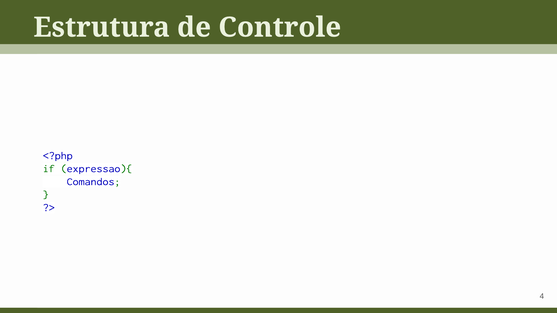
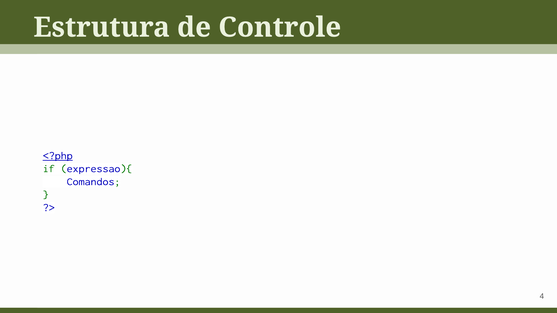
<?php underline: none -> present
